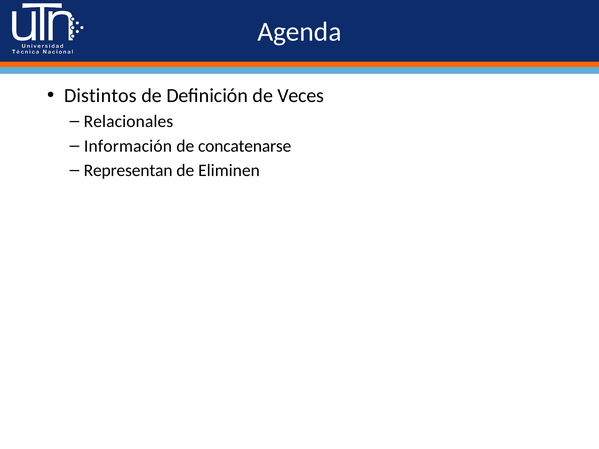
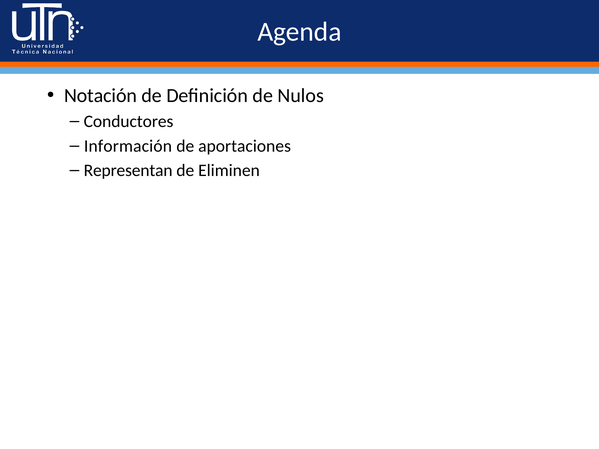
Distintos: Distintos -> Notación
Veces: Veces -> Nulos
Relacionales: Relacionales -> Conductores
concatenarse: concatenarse -> aportaciones
